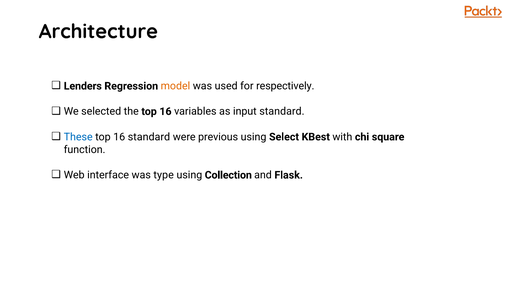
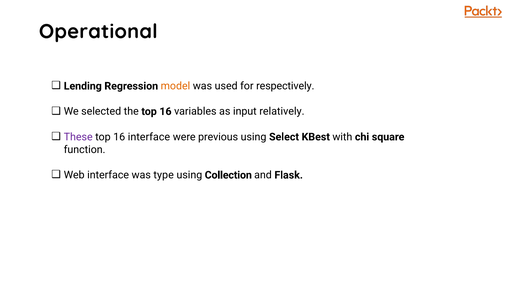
Architecture: Architecture -> Operational
Lenders: Lenders -> Lending
input standard: standard -> relatively
These colour: blue -> purple
16 standard: standard -> interface
